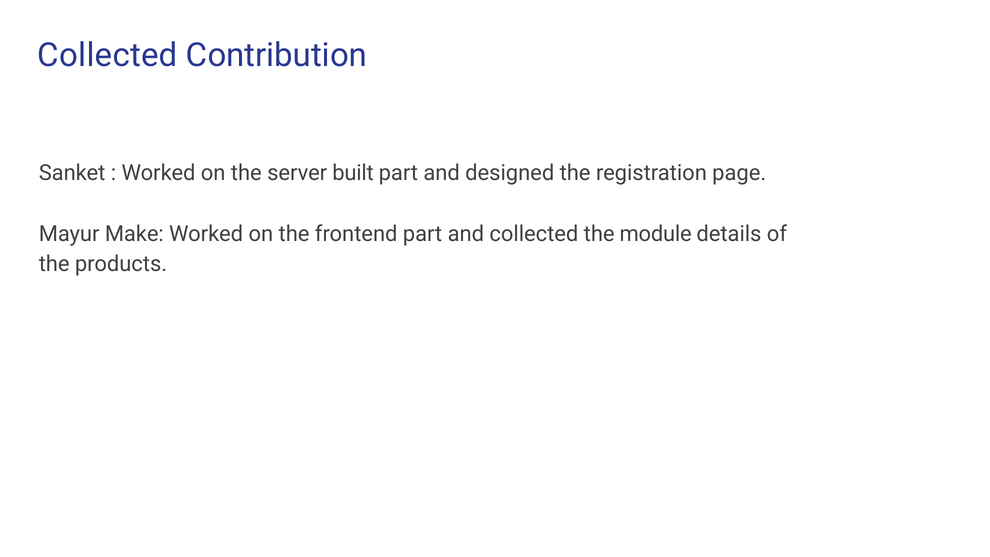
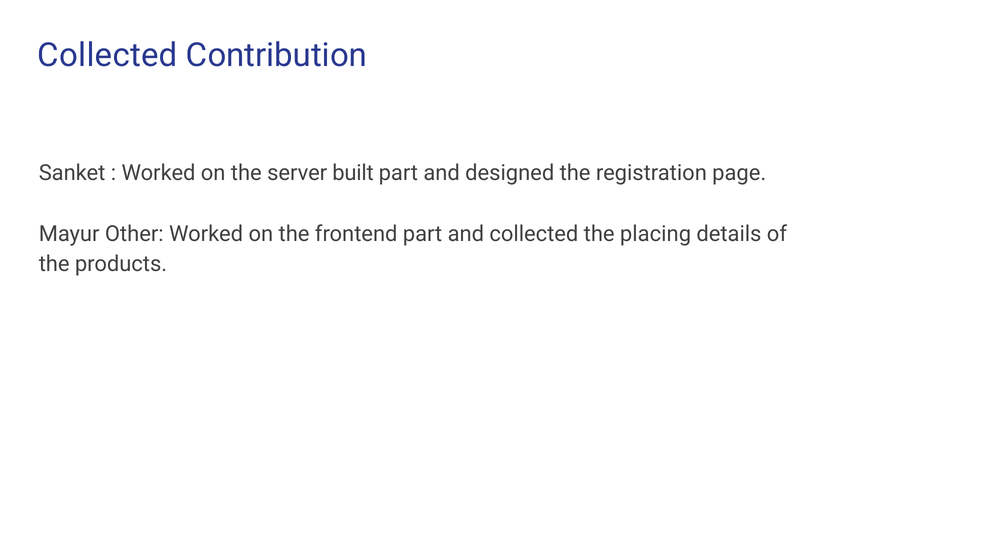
Make: Make -> Other
module: module -> placing
